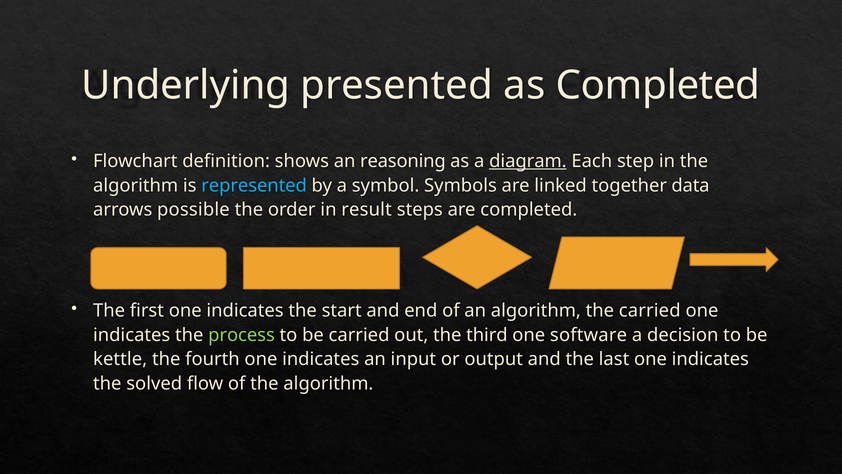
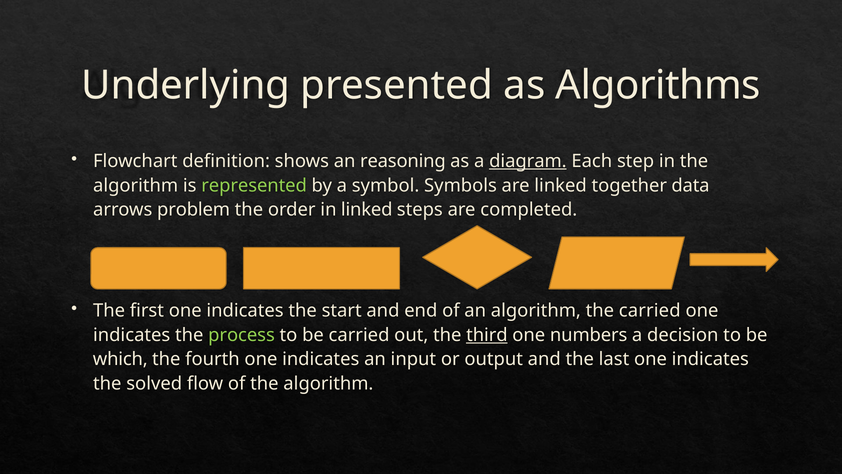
as Completed: Completed -> Algorithms
represented colour: light blue -> light green
possible: possible -> problem
in result: result -> linked
third underline: none -> present
software: software -> numbers
kettle: kettle -> which
